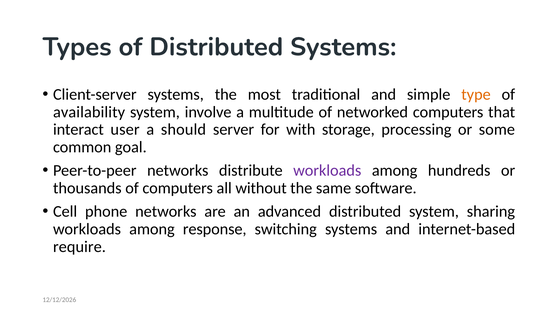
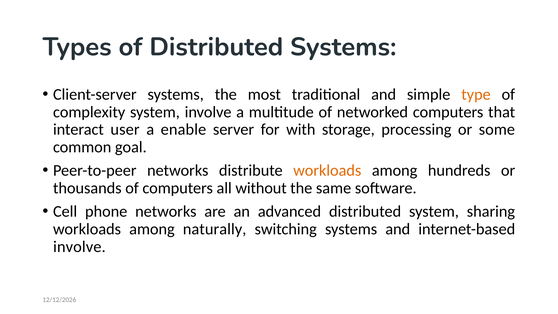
availability: availability -> complexity
should: should -> enable
workloads at (327, 170) colour: purple -> orange
response: response -> naturally
require at (79, 247): require -> involve
